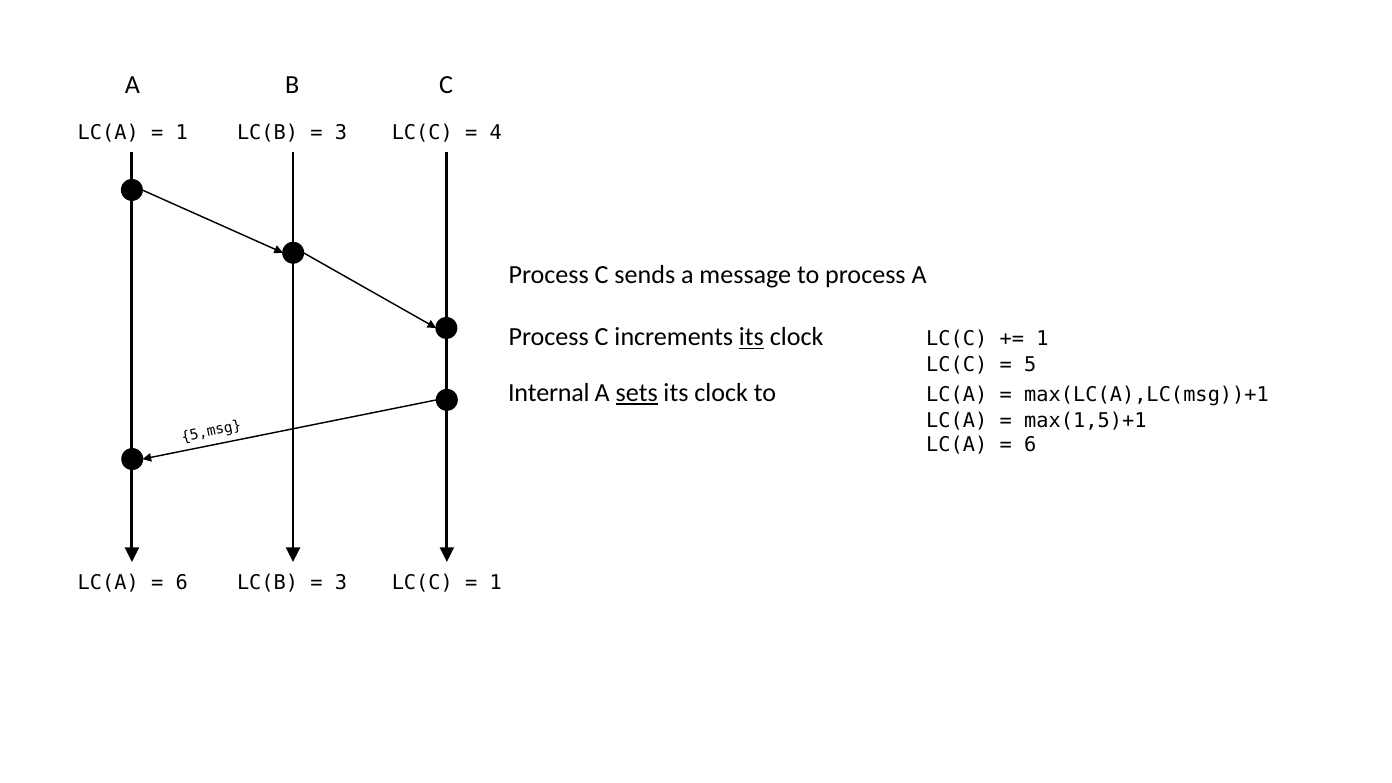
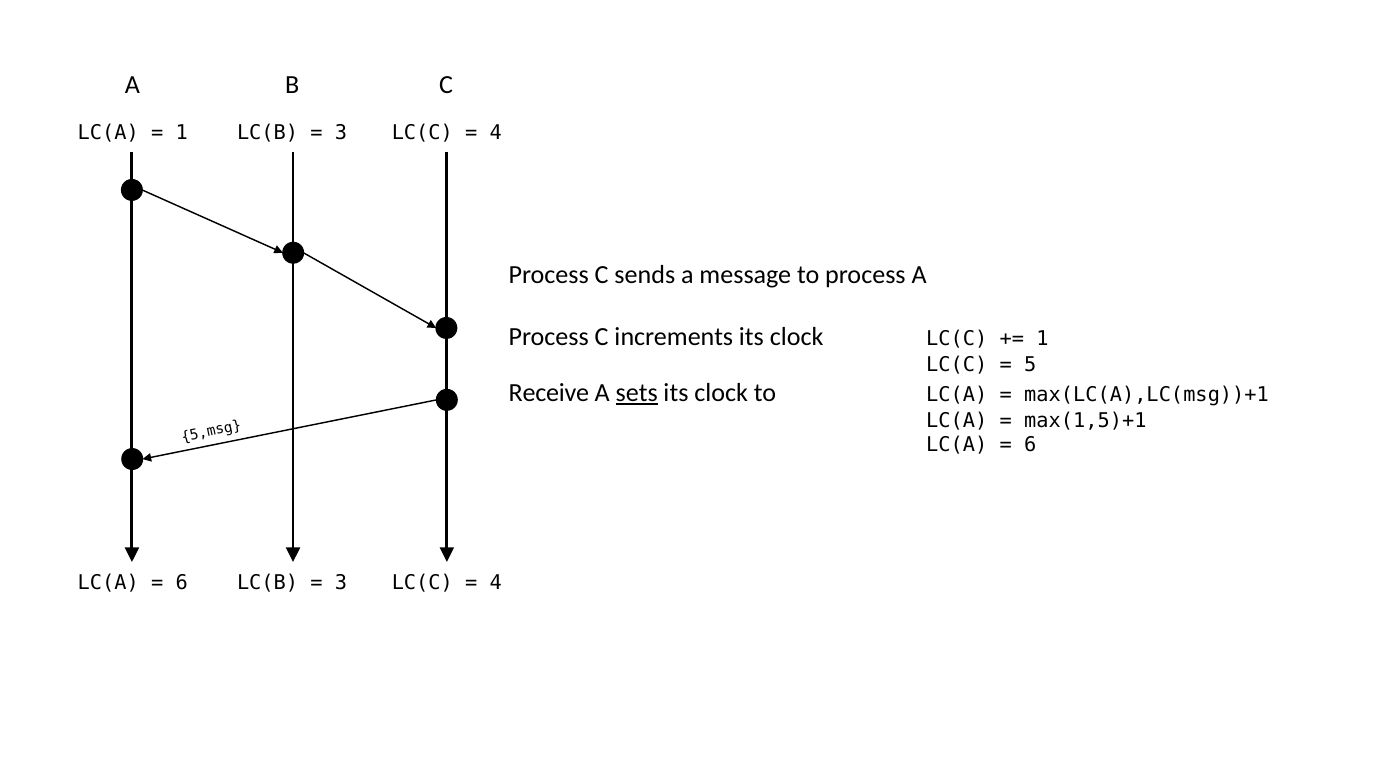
its at (751, 337) underline: present -> none
Internal: Internal -> Receive
1 at (496, 582): 1 -> 4
